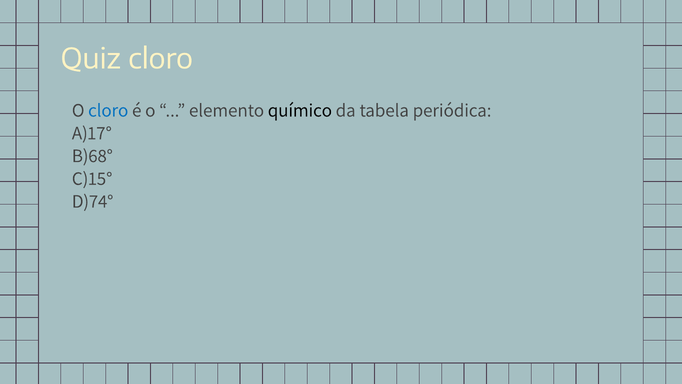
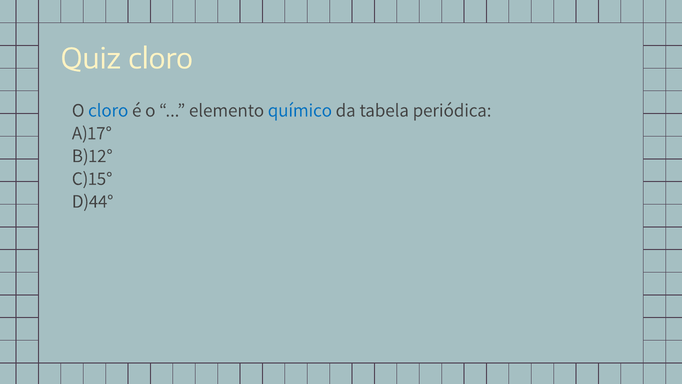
químico colour: black -> blue
B)68°: B)68° -> B)12°
D)74°: D)74° -> D)44°
